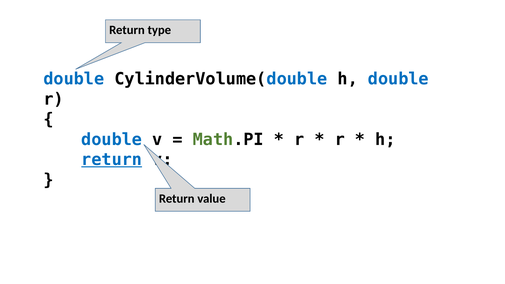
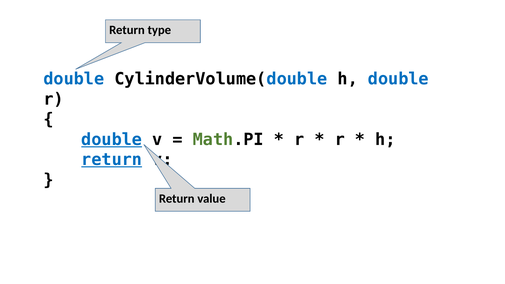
double at (112, 140) underline: none -> present
